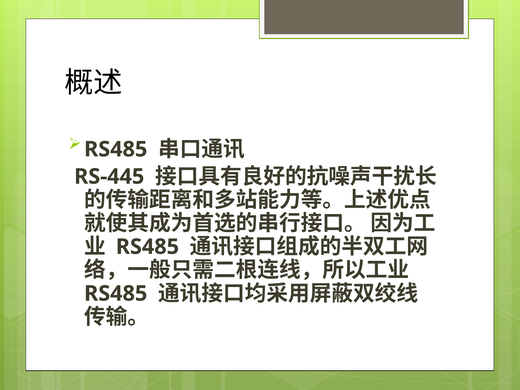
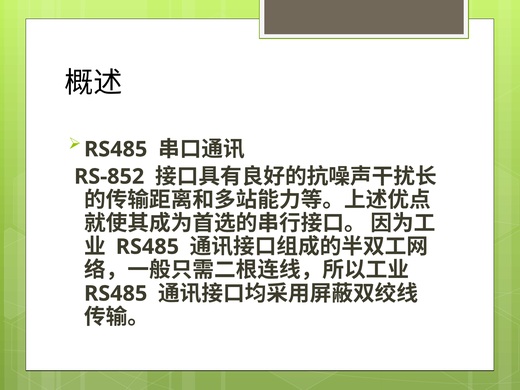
RS-445: RS-445 -> RS-852
